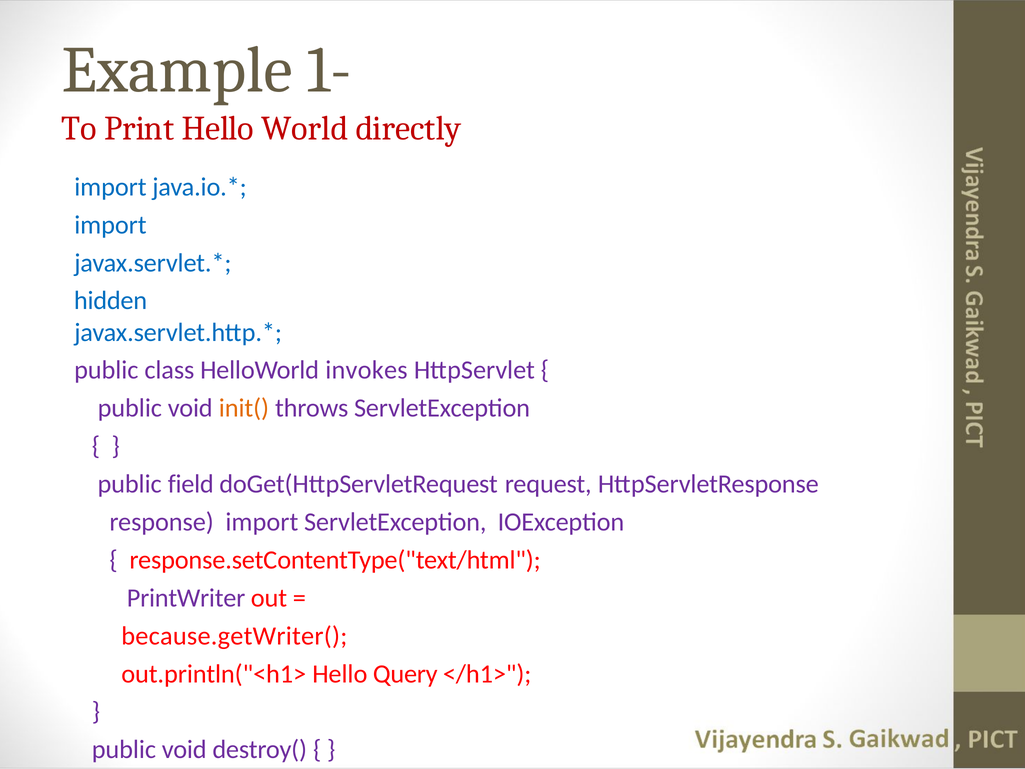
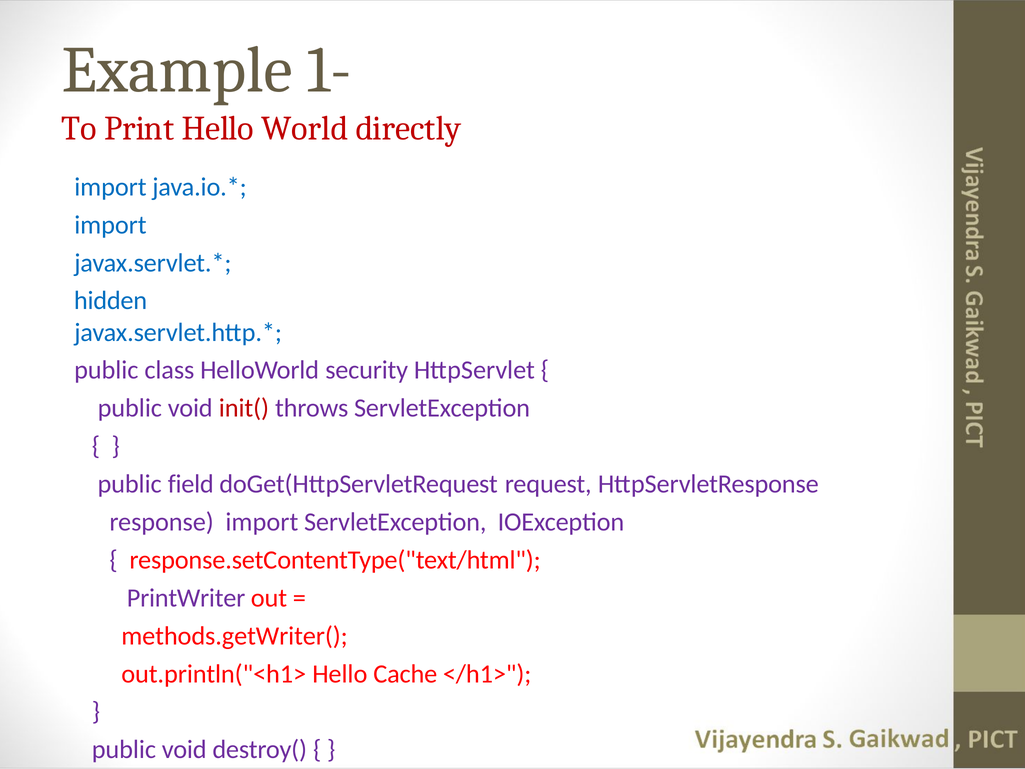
invokes: invokes -> security
init( colour: orange -> red
because.getWriter(: because.getWriter( -> methods.getWriter(
Query: Query -> Cache
